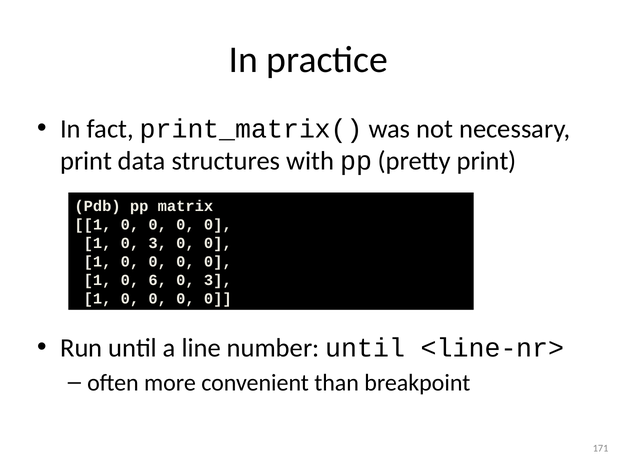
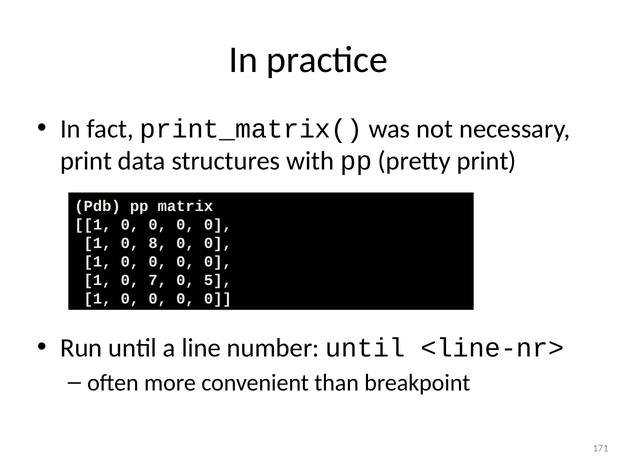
1 0 3: 3 -> 8
6: 6 -> 7
3 at (218, 280): 3 -> 5
